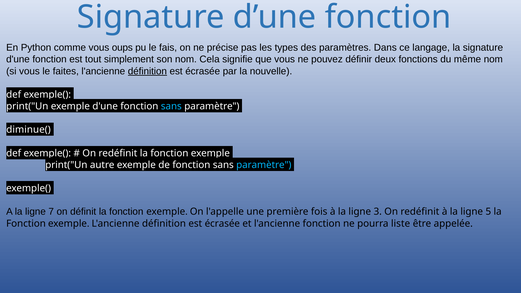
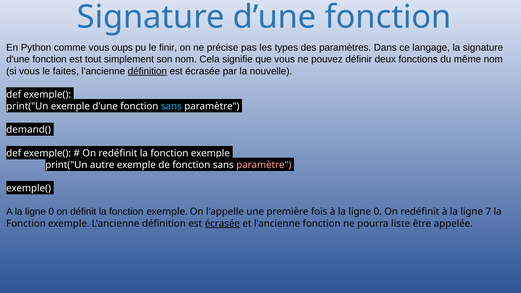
fais: fais -> finir
diminue(: diminue( -> demand(
paramètre at (264, 165) colour: light blue -> pink
A la ligne 7: 7 -> 0
à la ligne 3: 3 -> 0
5: 5 -> 7
écrasée at (222, 224) underline: none -> present
